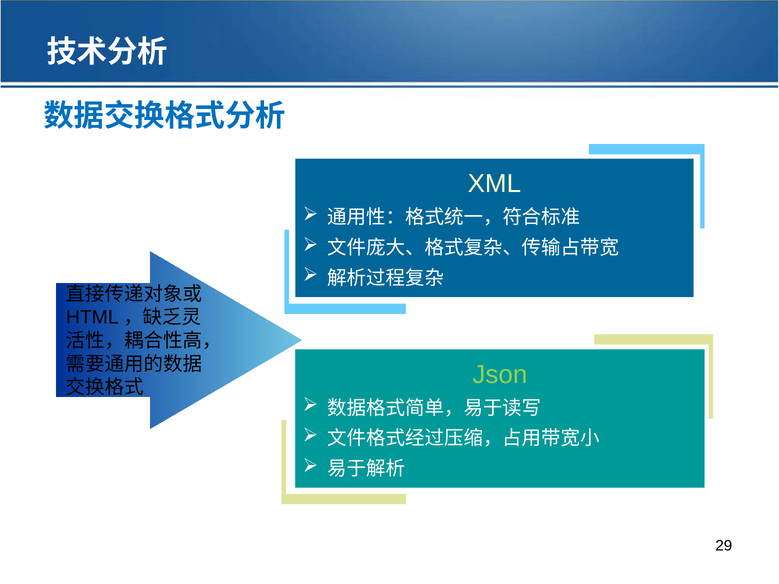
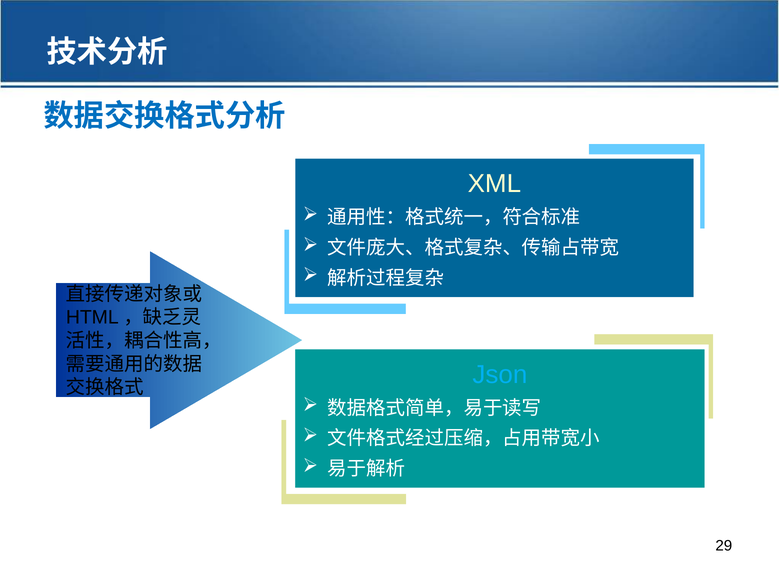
Json colour: light green -> light blue
